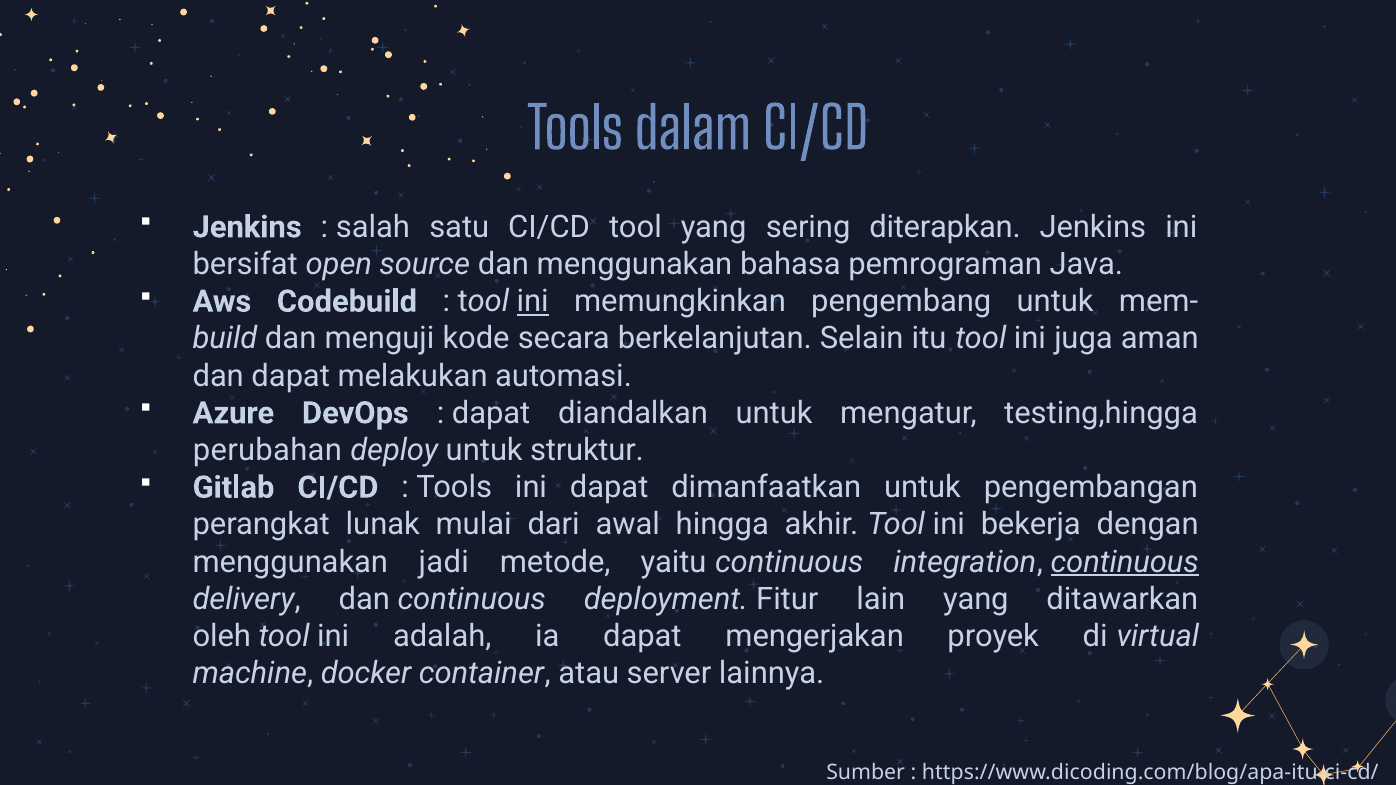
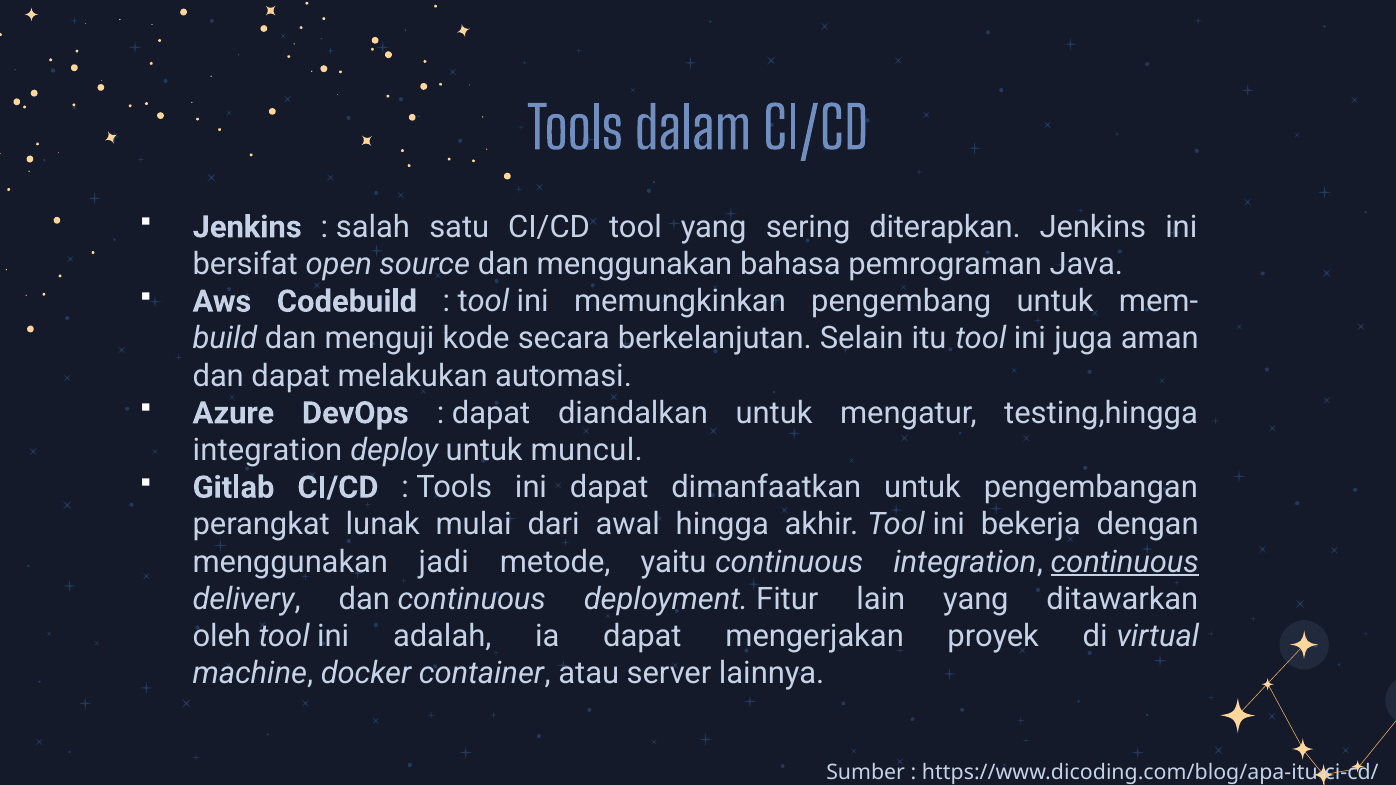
ini at (533, 302) underline: present -> none
perubahan at (267, 450): perubahan -> integration
struktur: struktur -> muncul
